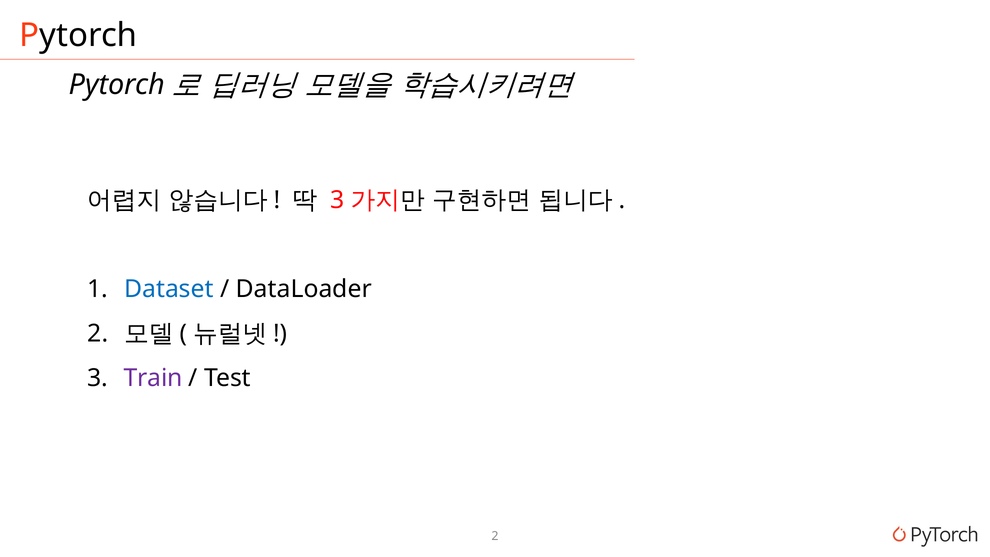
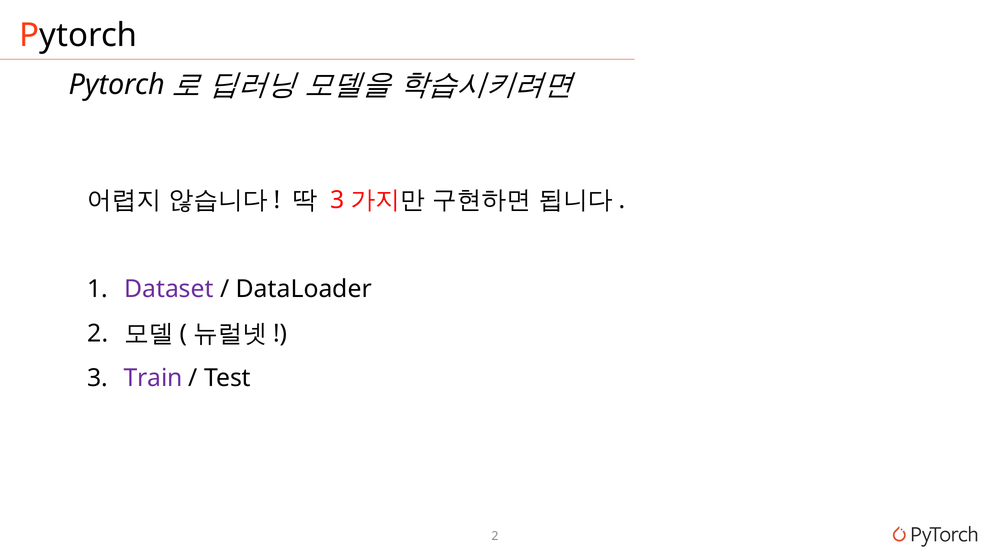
Dataset colour: blue -> purple
